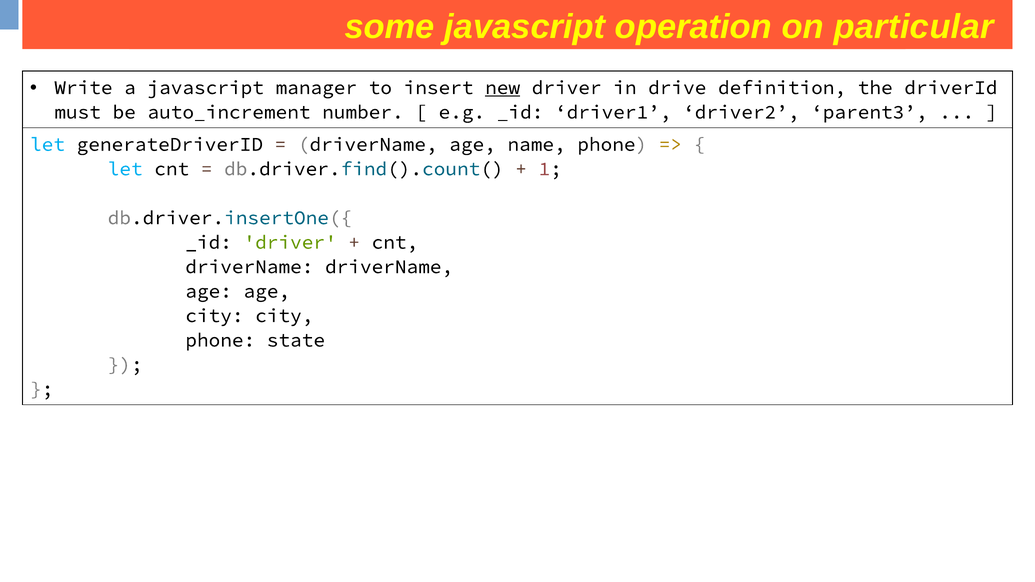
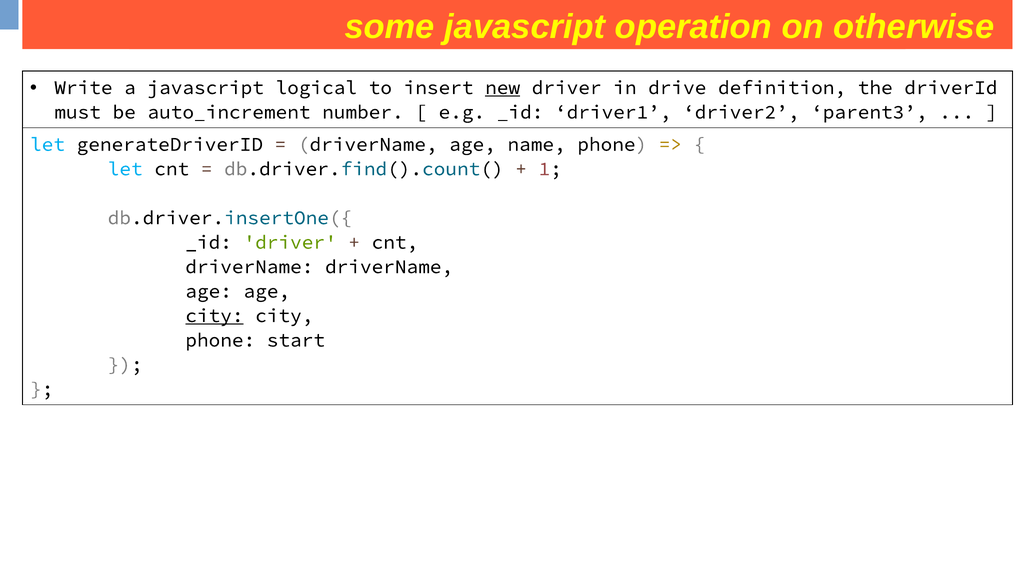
particular: particular -> otherwise
manager: manager -> logical
city at (214, 316) underline: none -> present
state: state -> start
